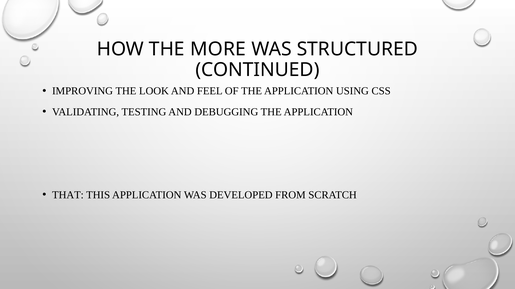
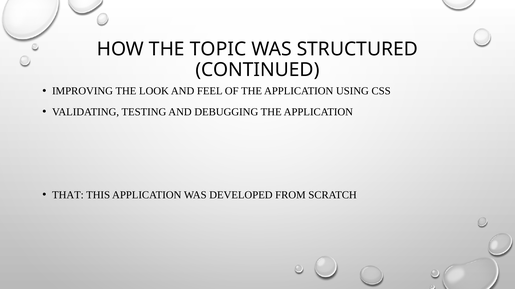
MORE: MORE -> TOPIC
